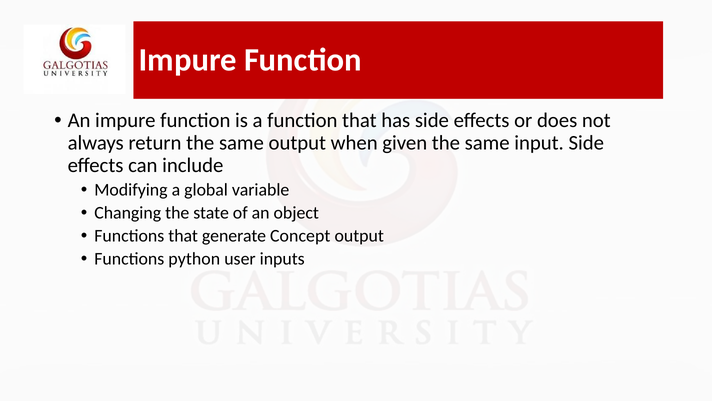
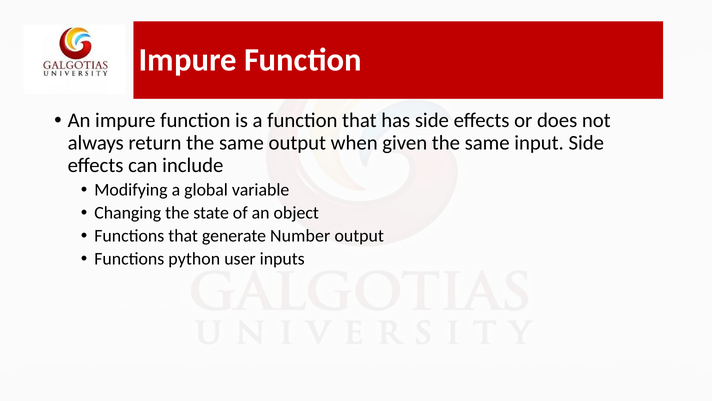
Concept: Concept -> Number
